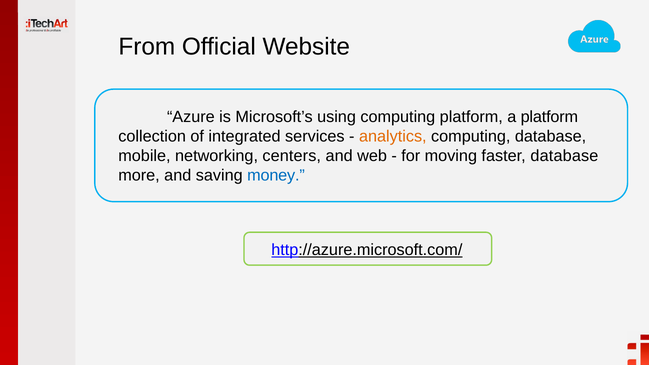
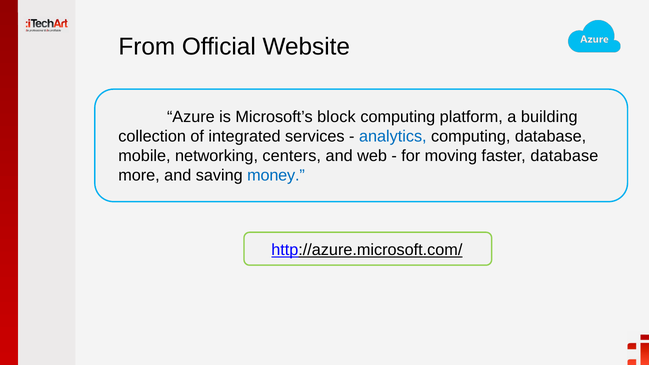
using: using -> block
a platform: platform -> building
analytics colour: orange -> blue
